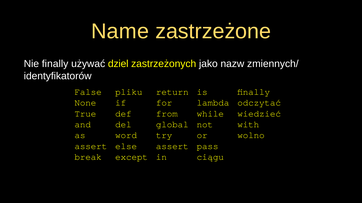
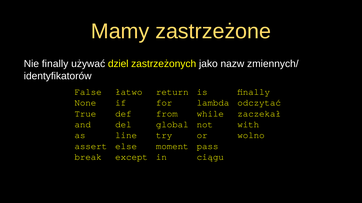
Name: Name -> Mamy
pliku: pliku -> łatwo
wiedzieć: wiedzieć -> zaczekał
word: word -> line
else assert: assert -> moment
